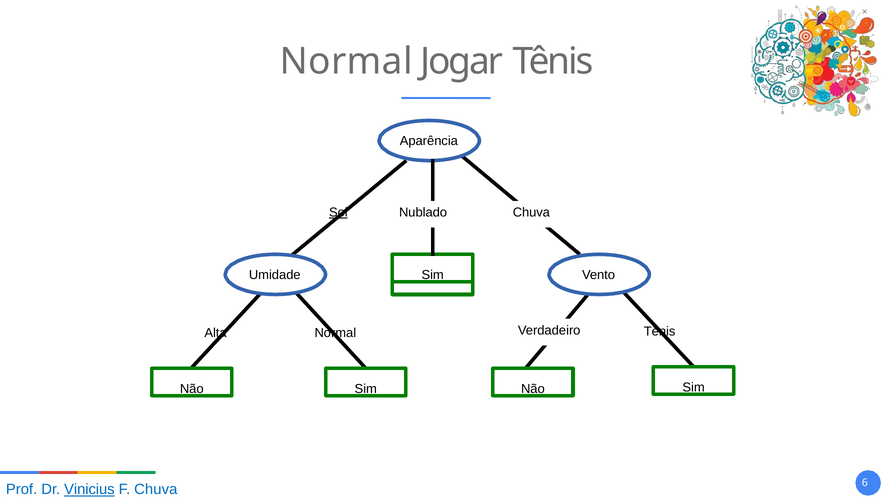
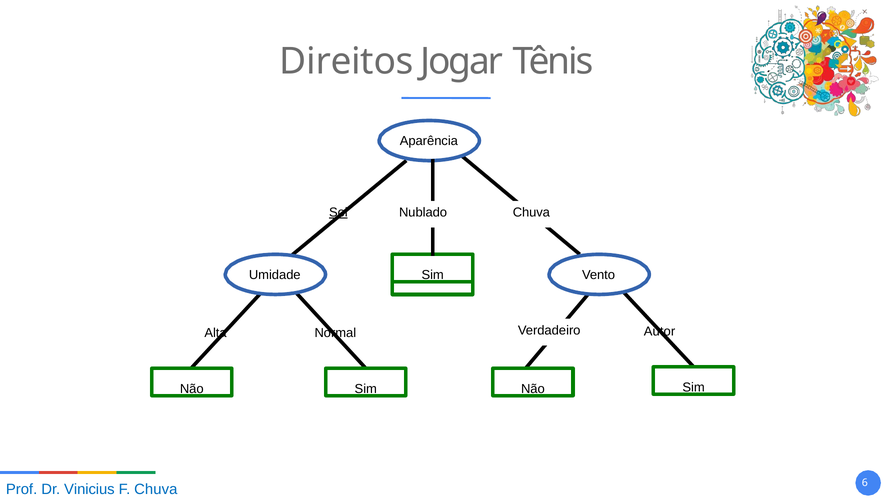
Normal at (346, 61): Normal -> Direitos
Normal Tênis: Tênis -> Autor
Vinicius underline: present -> none
